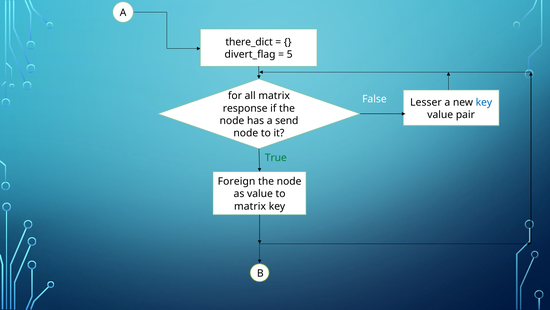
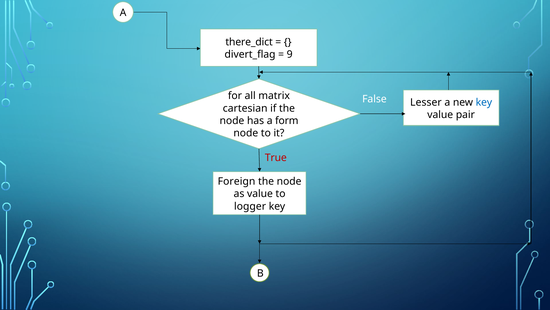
5: 5 -> 9
response: response -> cartesian
send: send -> form
True colour: green -> red
matrix at (250, 206): matrix -> logger
